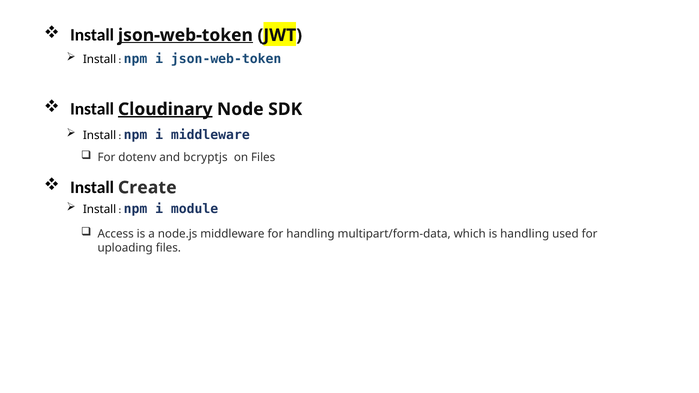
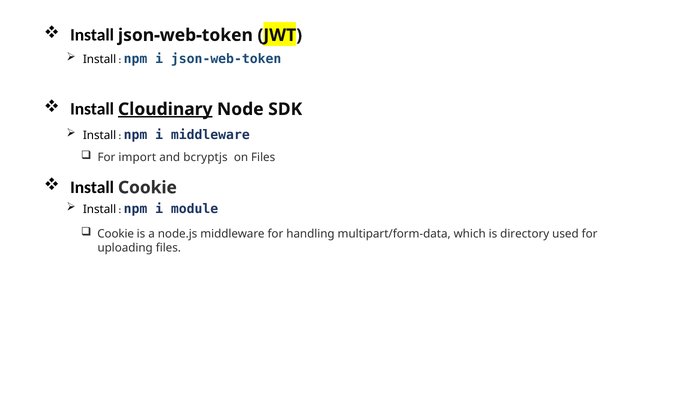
json-web-token at (185, 35) underline: present -> none
dotenv: dotenv -> import
Install Create: Create -> Cookie
Access at (116, 234): Access -> Cookie
is handling: handling -> directory
